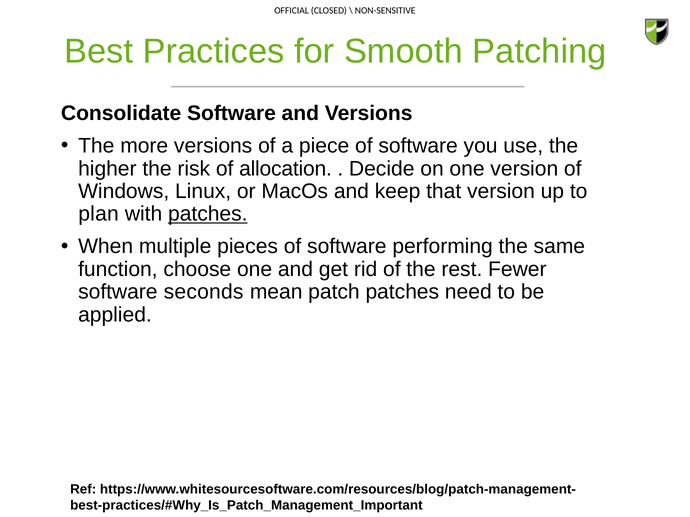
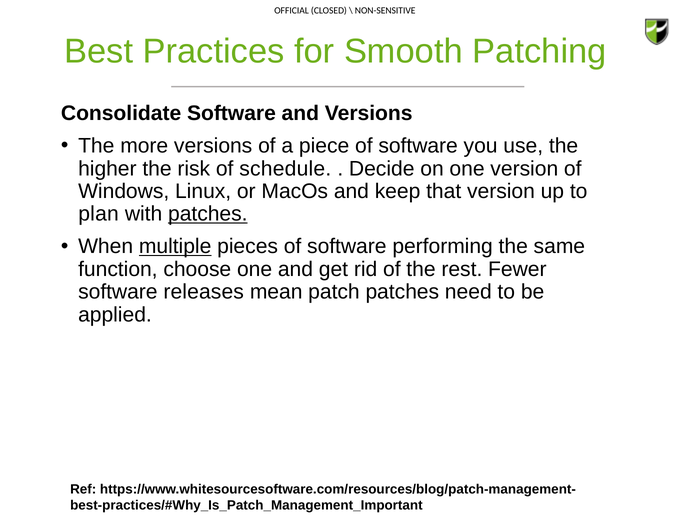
allocation: allocation -> schedule
multiple underline: none -> present
seconds: seconds -> releases
